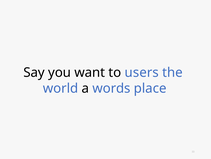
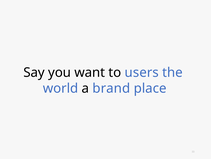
words: words -> brand
